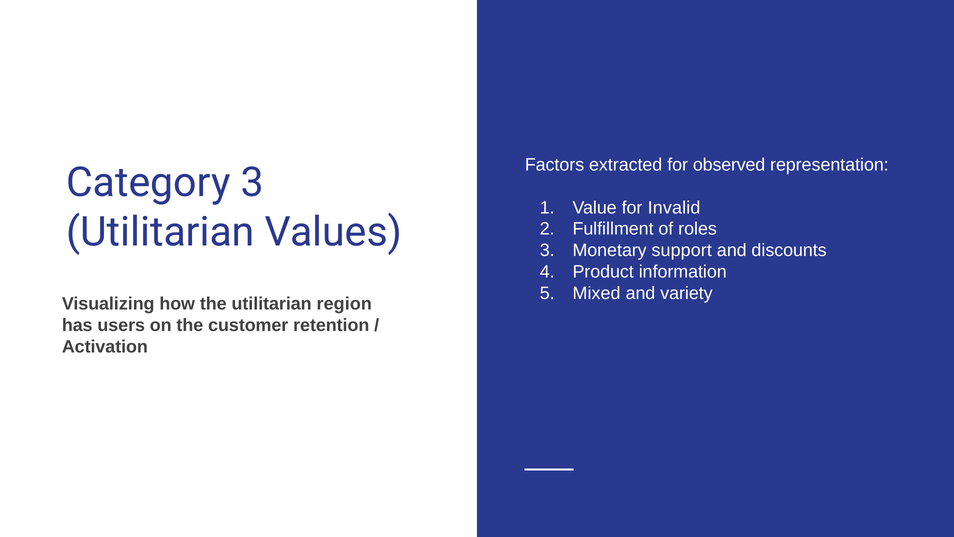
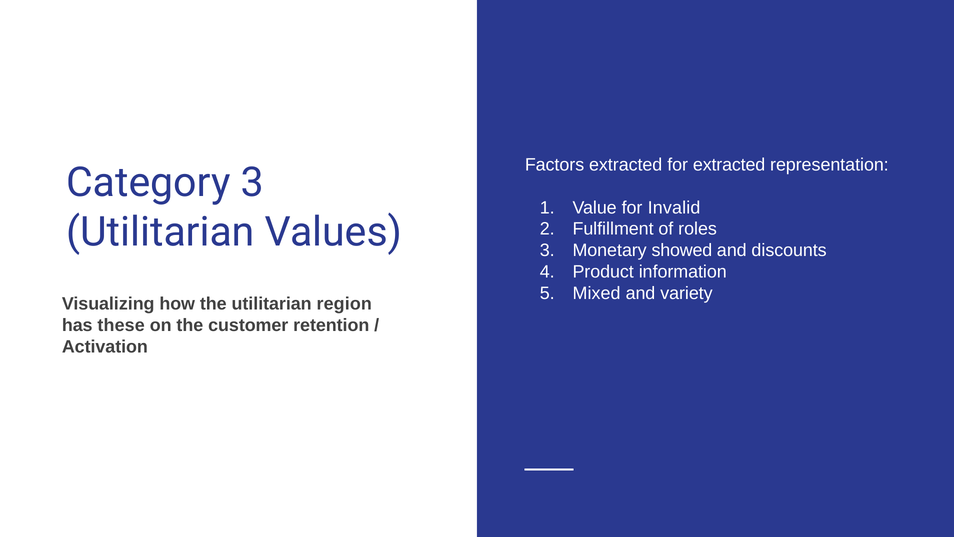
for observed: observed -> extracted
support: support -> showed
users: users -> these
